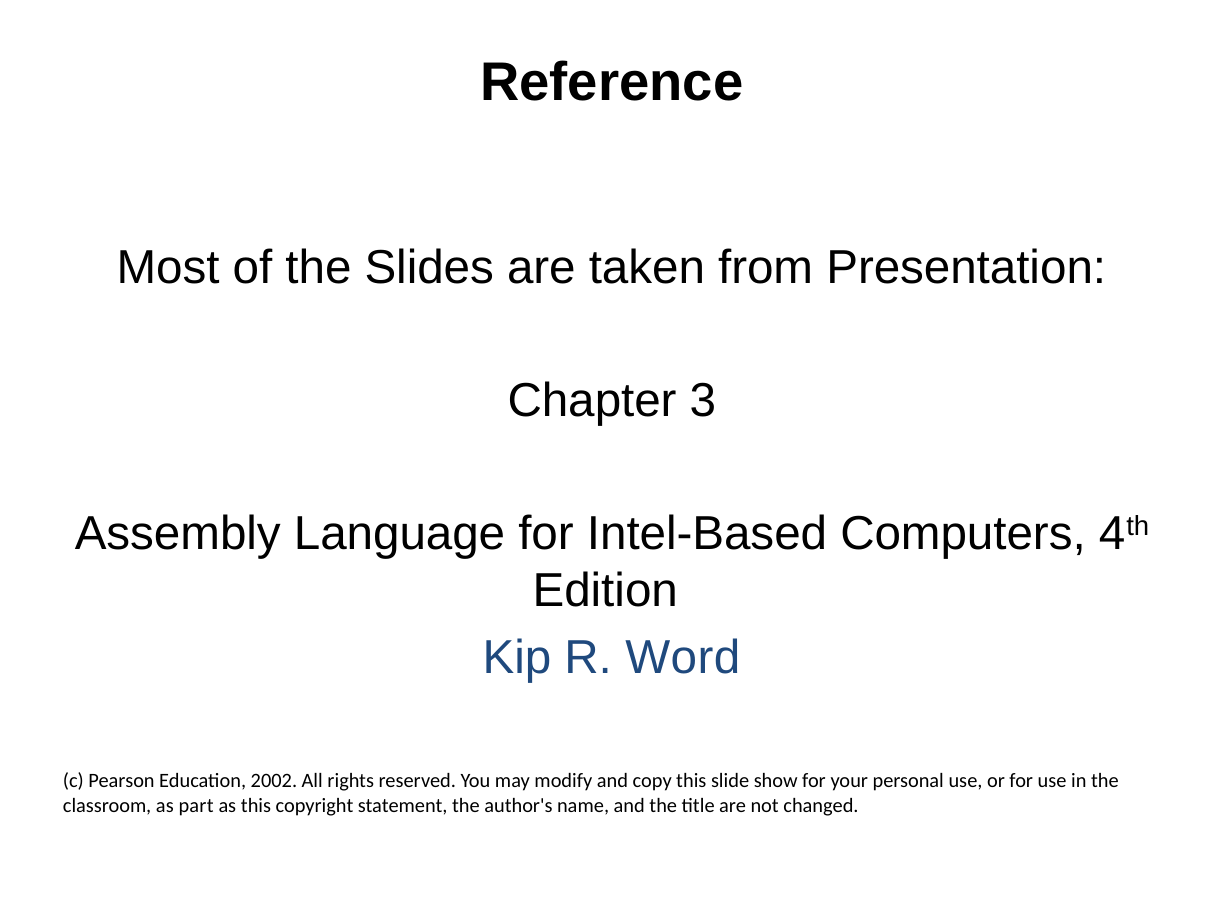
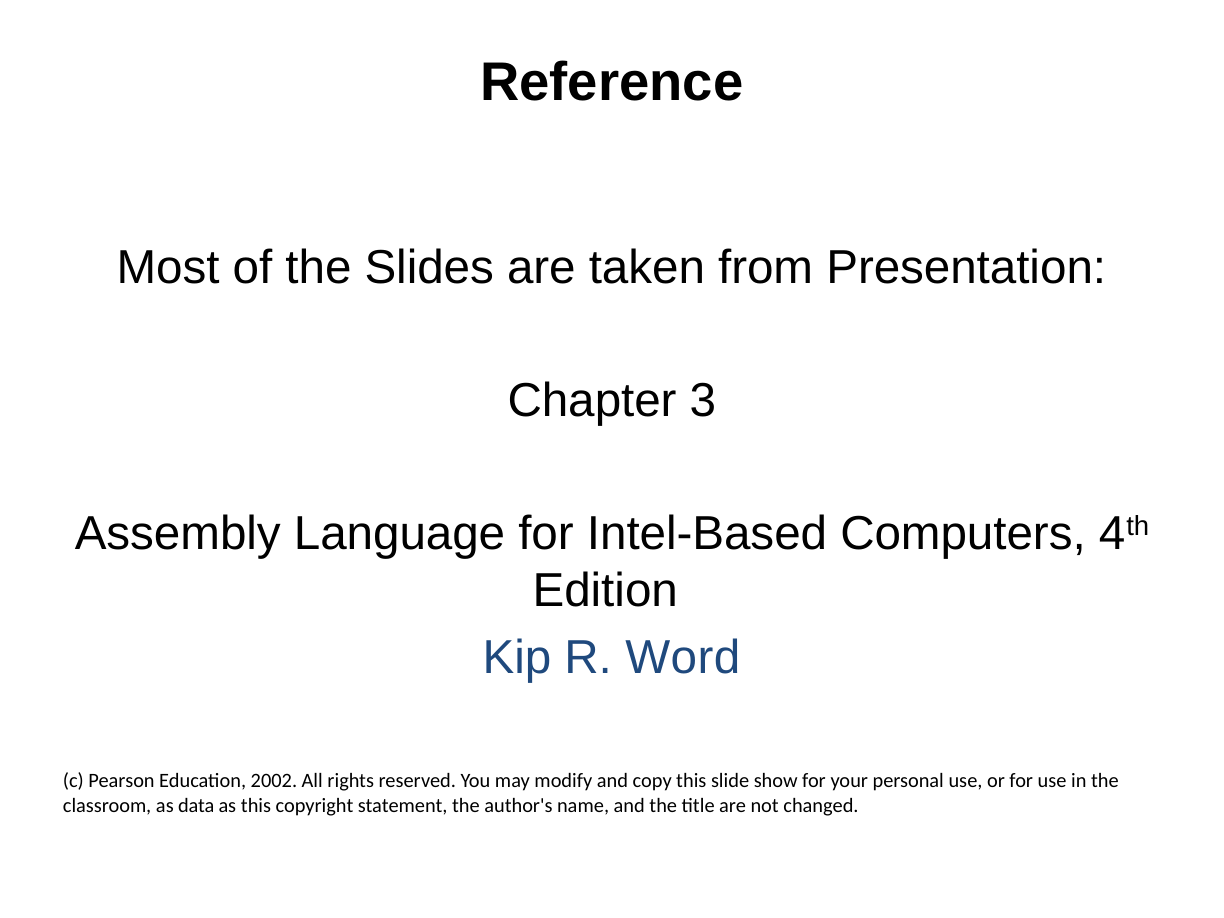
part: part -> data
